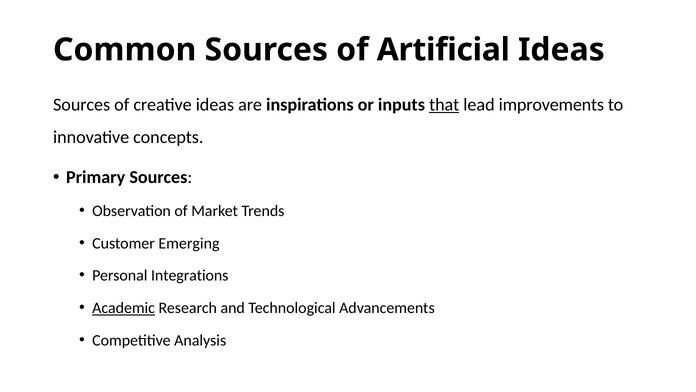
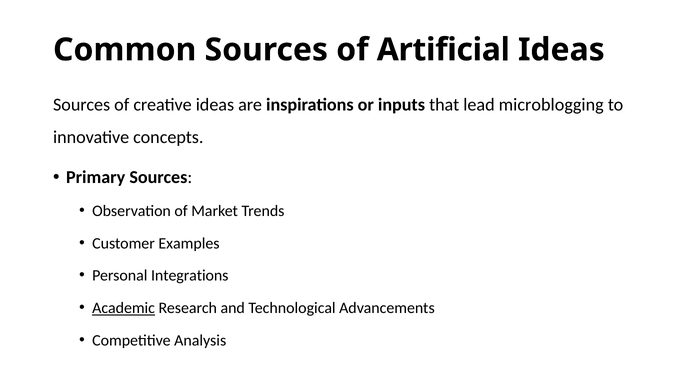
that underline: present -> none
improvements: improvements -> microblogging
Emerging: Emerging -> Examples
